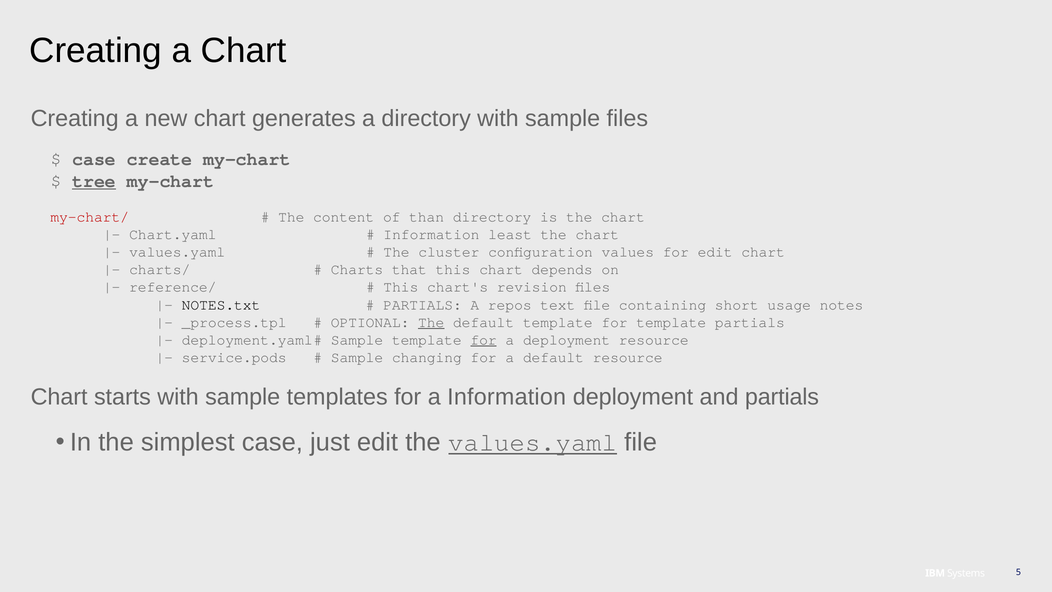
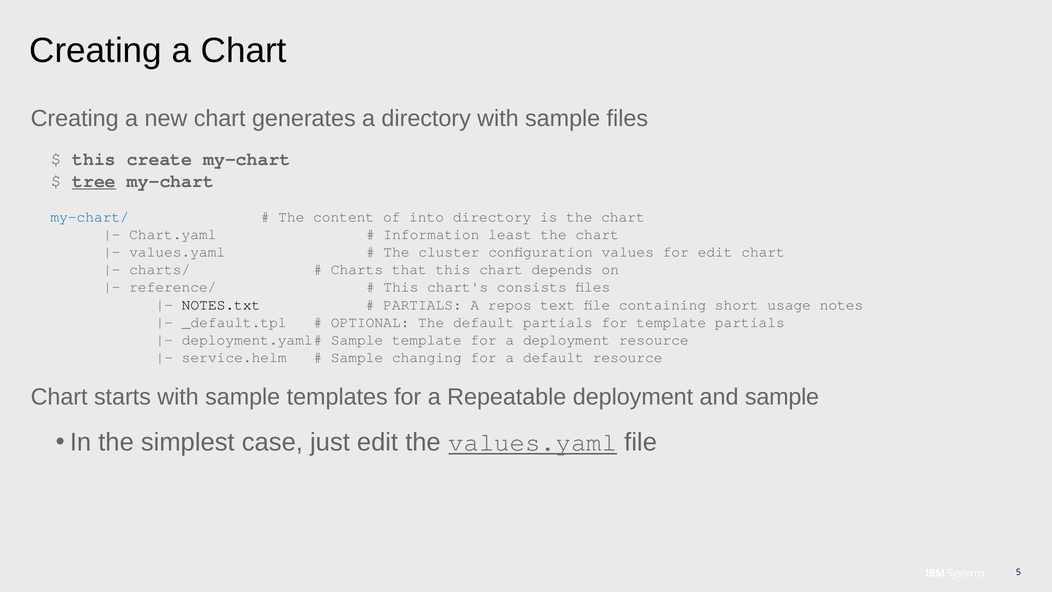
case at (94, 159): case -> this
my-chart/ colour: red -> blue
than: than -> into
revision: revision -> consists
_process.tpl: _process.tpl -> _default.tpl
The at (431, 322) underline: present -> none
default template: template -> partials
for at (484, 340) underline: present -> none
service.pods: service.pods -> service.helm
a Information: Information -> Repeatable
and partials: partials -> sample
